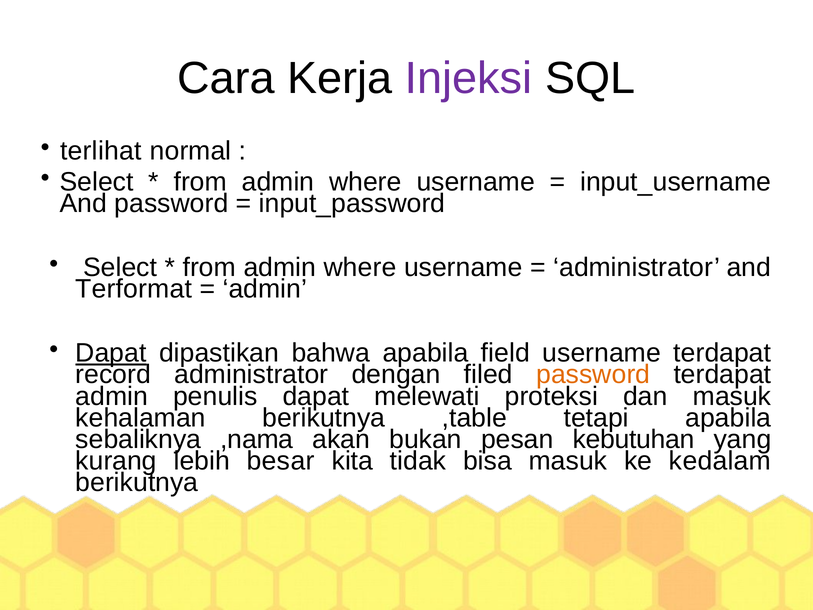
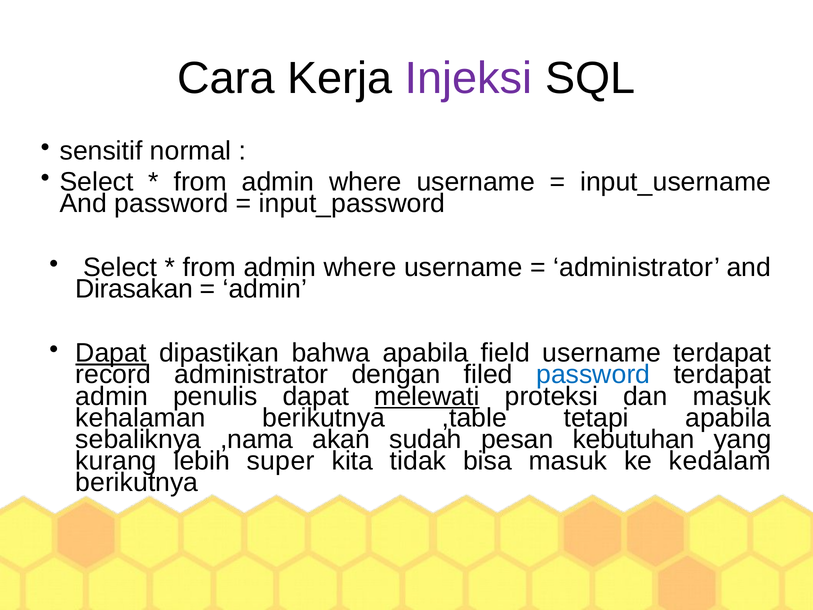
terlihat: terlihat -> sensitif
Terformat: Terformat -> Dirasakan
password at (593, 374) colour: orange -> blue
melewati underline: none -> present
bukan: bukan -> sudah
besar: besar -> super
